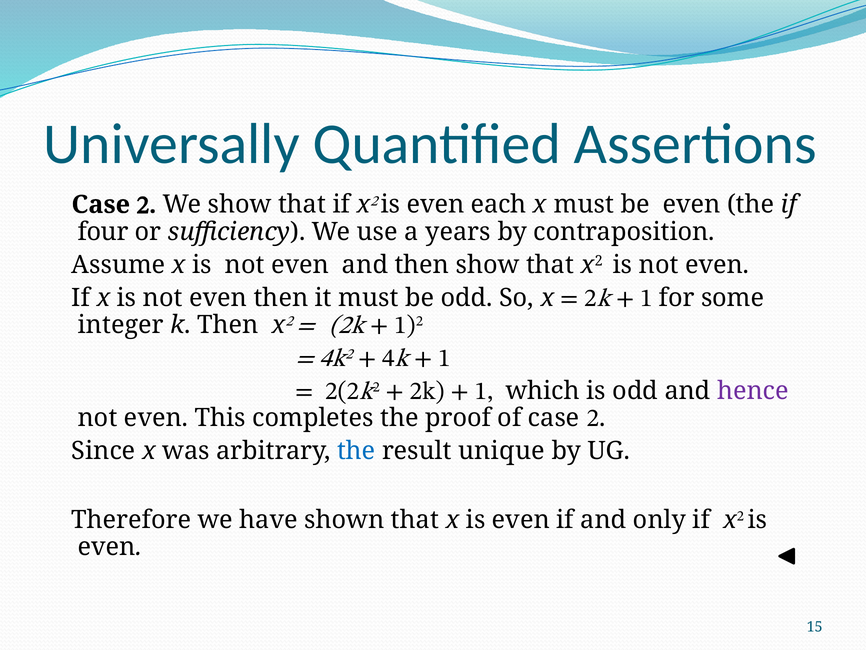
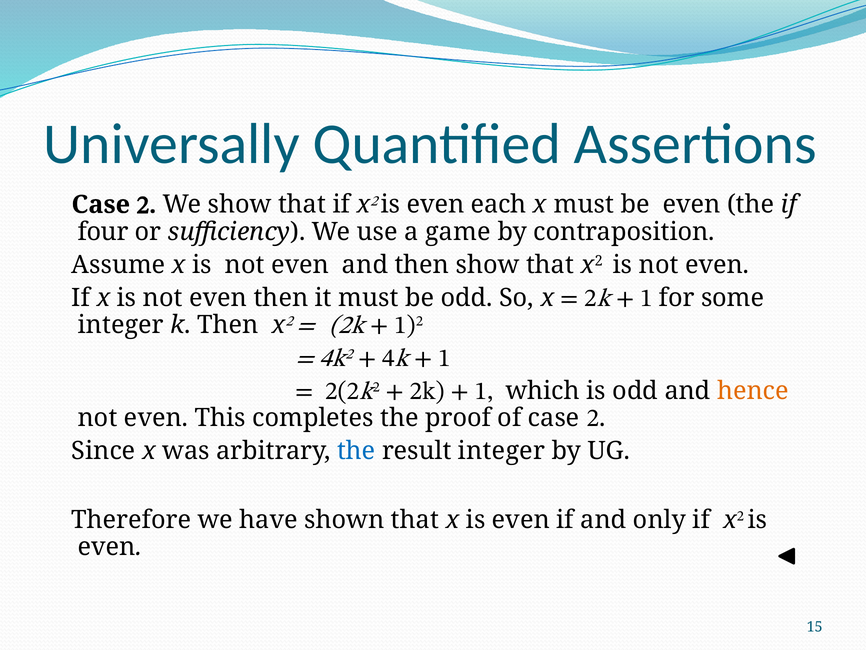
years: years -> game
hence colour: purple -> orange
result unique: unique -> integer
